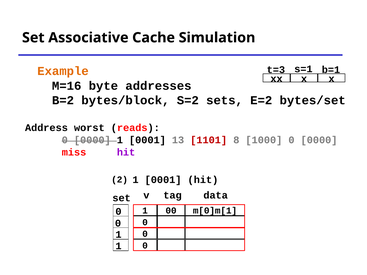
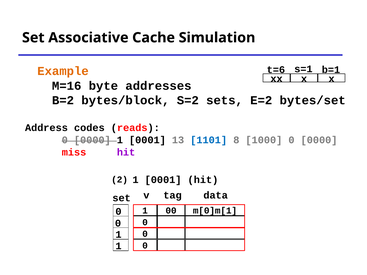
t=3: t=3 -> t=6
worst: worst -> codes
1101 colour: red -> blue
